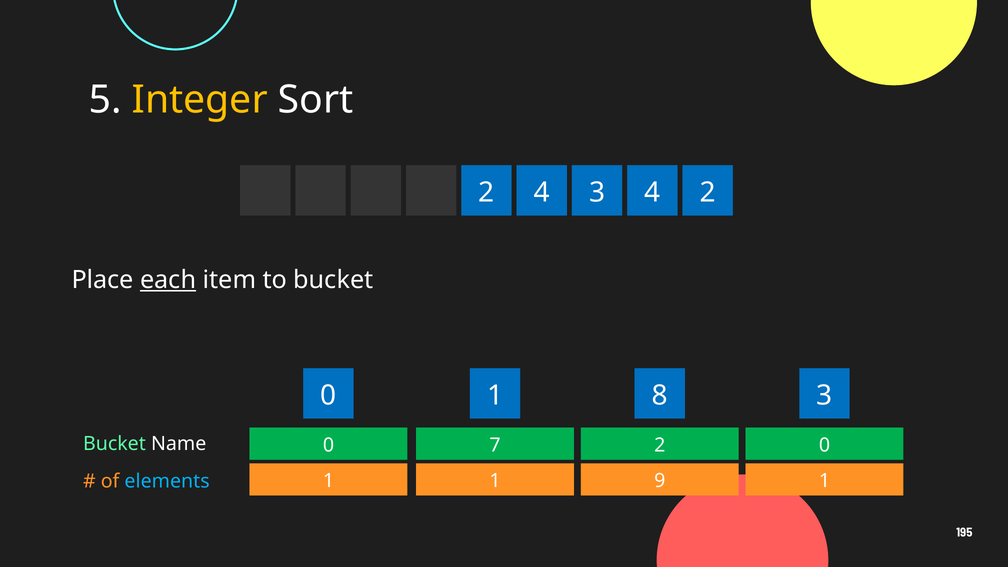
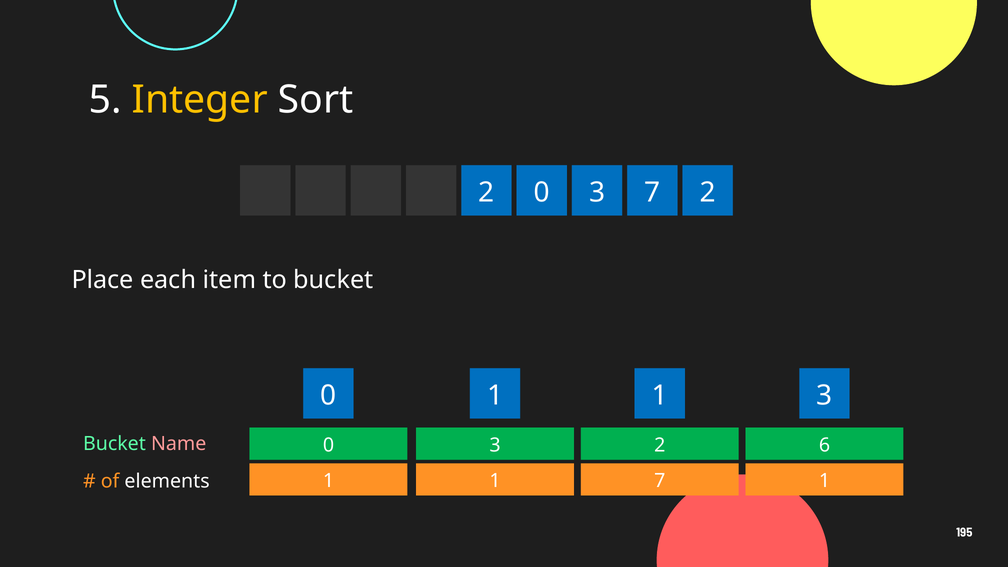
2 4: 4 -> 0
3 4: 4 -> 7
each underline: present -> none
8 at (660, 395): 8 -> 1
Name colour: white -> pink
7 at (495, 445): 7 -> 3
2 0: 0 -> 6
1 9: 9 -> 7
elements colour: light blue -> white
